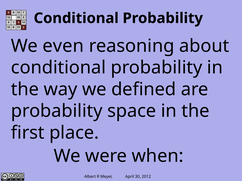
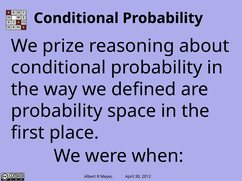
even: even -> prize
